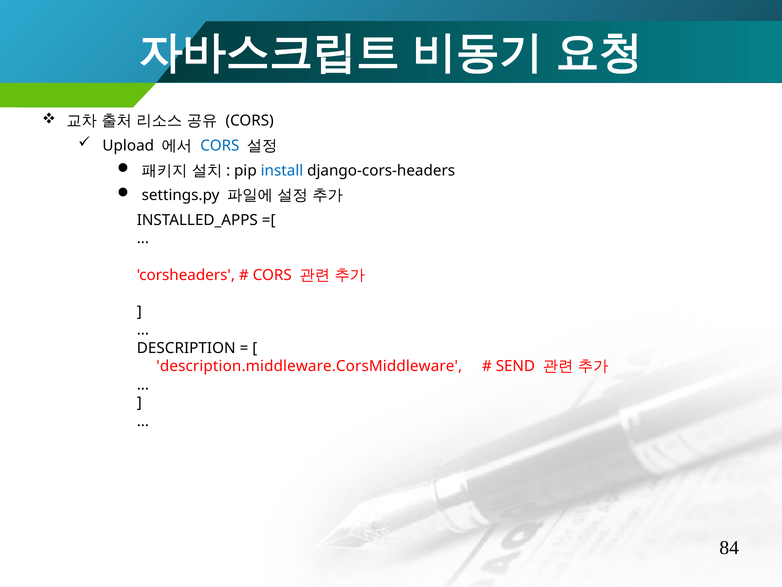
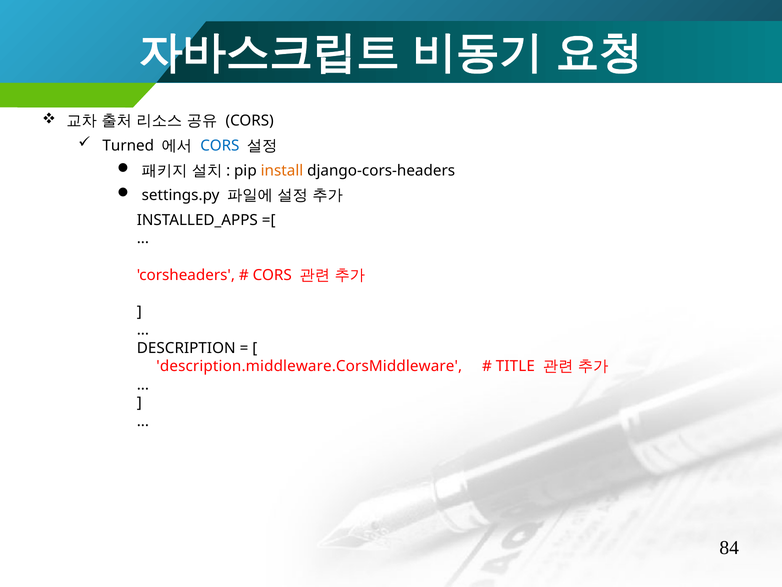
Upload: Upload -> Turned
install colour: blue -> orange
SEND: SEND -> TITLE
